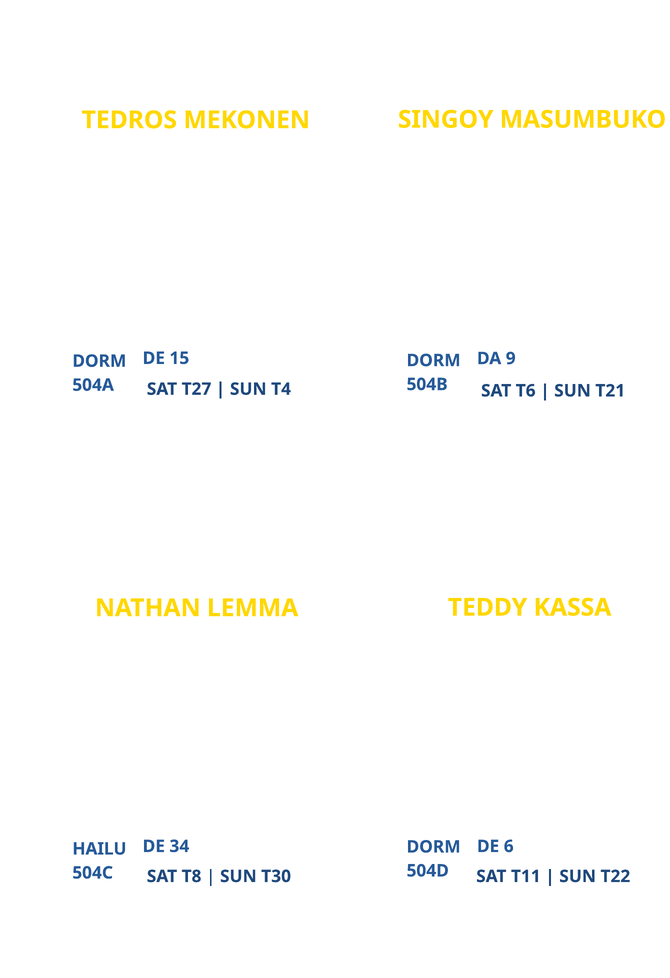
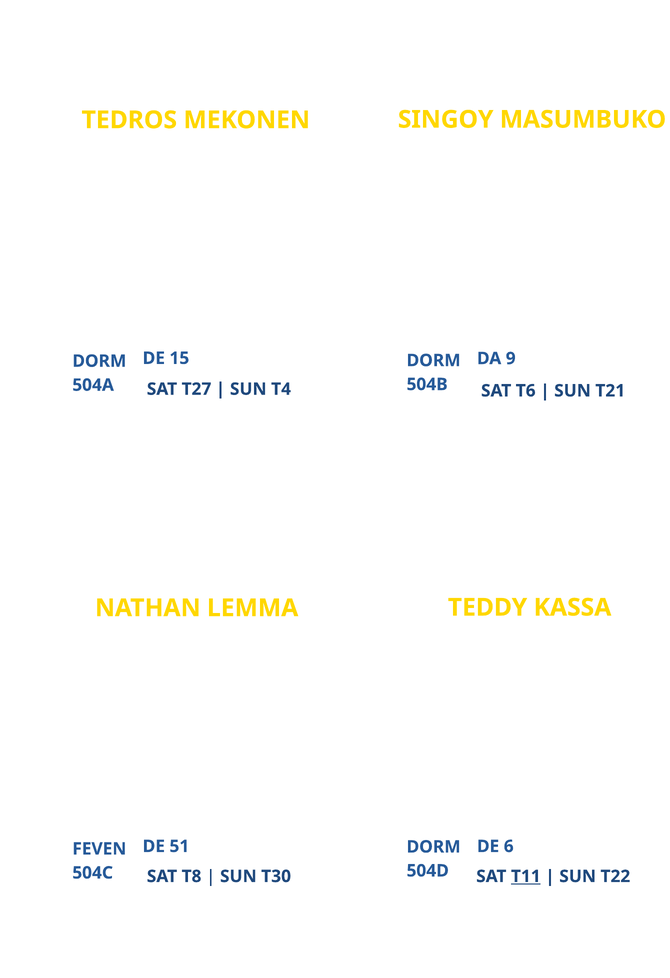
34: 34 -> 51
HAILU: HAILU -> FEVEN
T11 underline: none -> present
